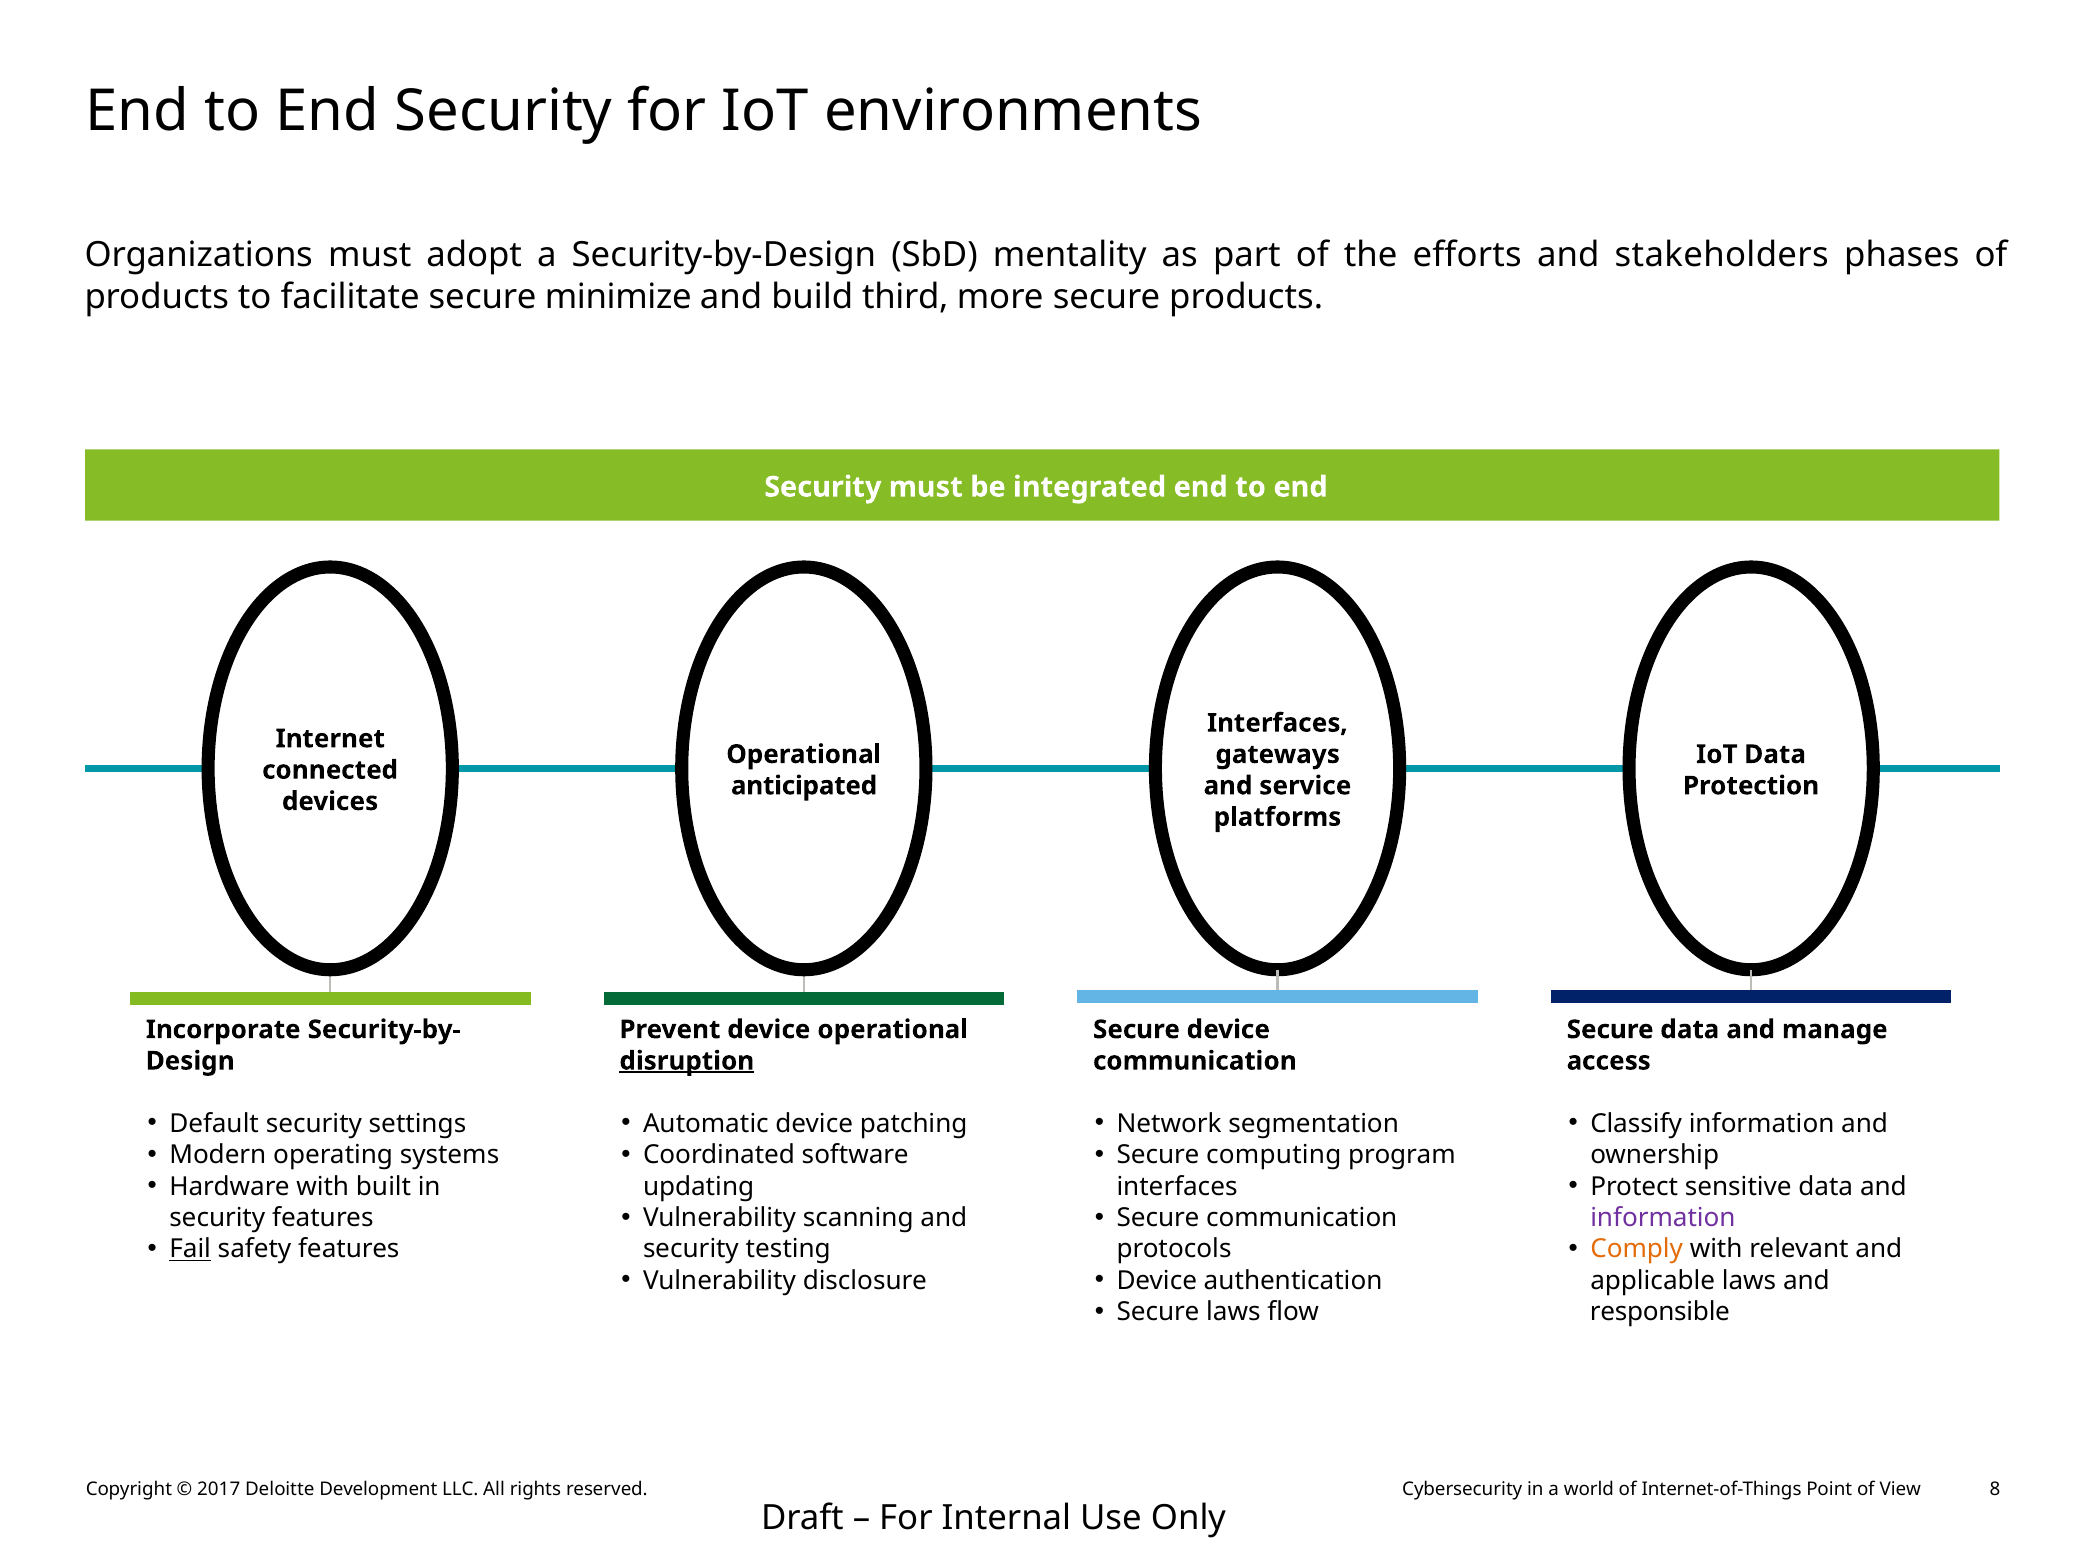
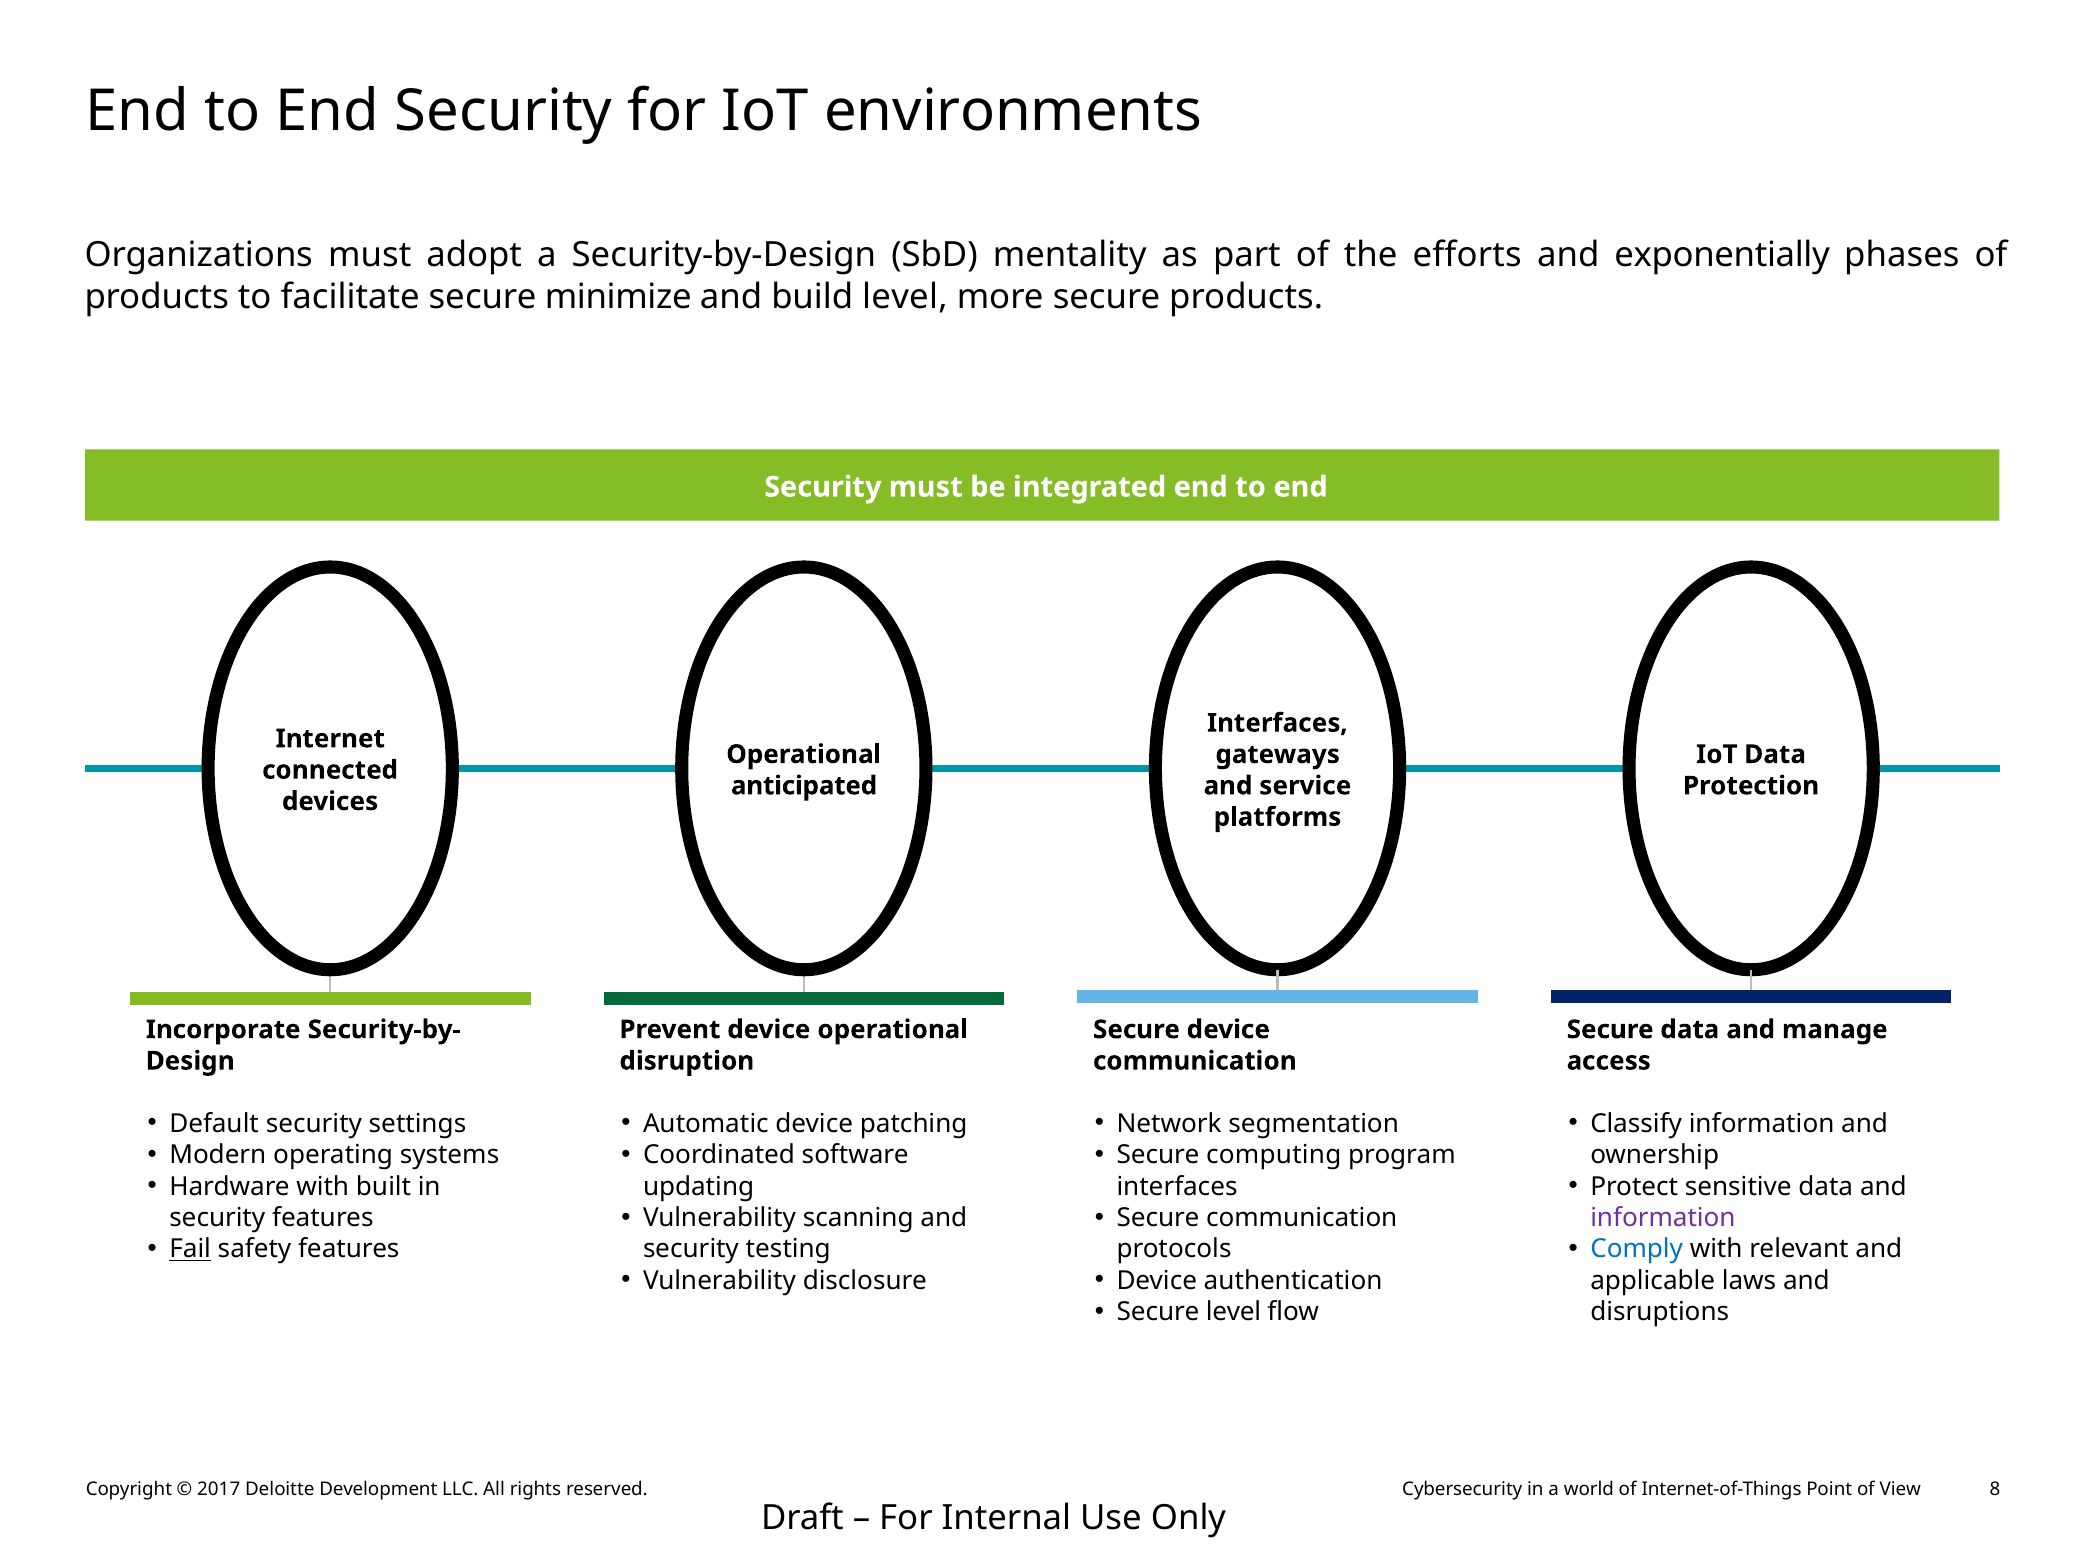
stakeholders: stakeholders -> exponentially
build third: third -> level
disruption underline: present -> none
Comply colour: orange -> blue
Secure laws: laws -> level
responsible: responsible -> disruptions
